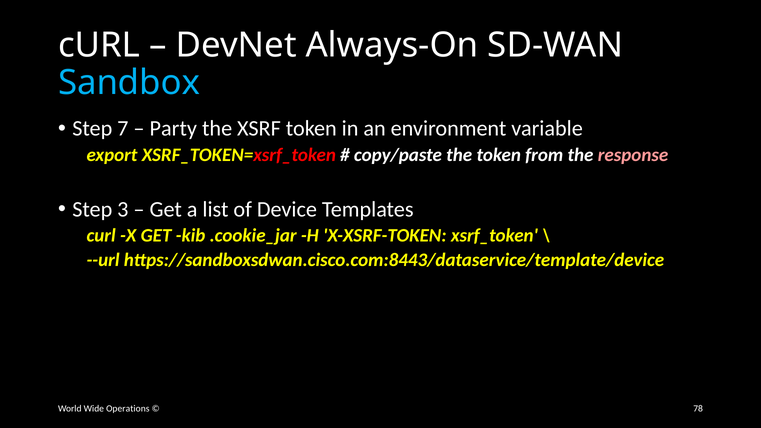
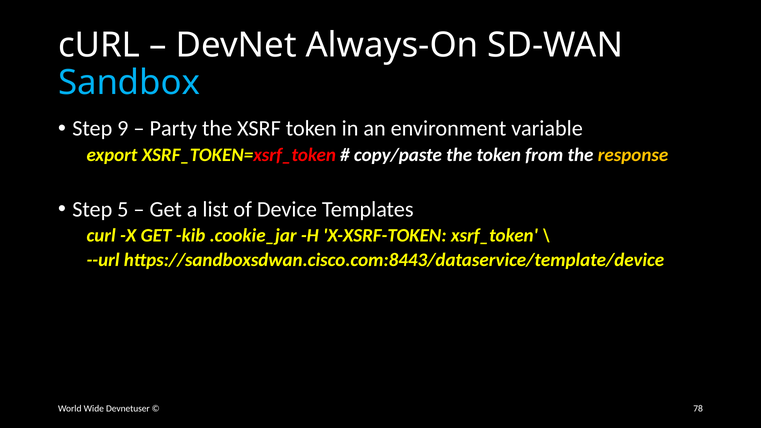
7: 7 -> 9
response colour: pink -> yellow
3: 3 -> 5
Operations: Operations -> Devnetuser
